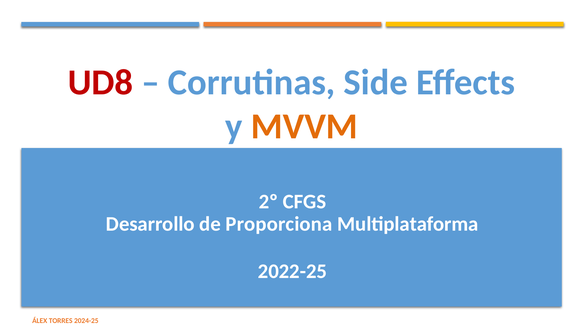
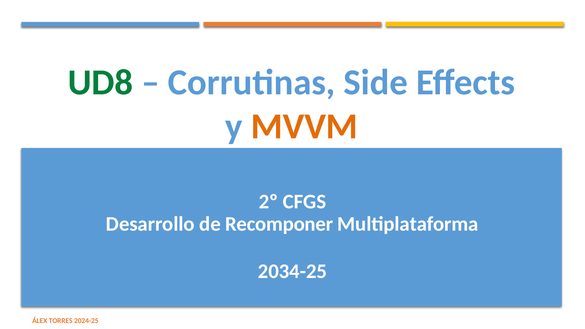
UD8 colour: red -> green
Proporciona: Proporciona -> Recomponer
2022-25: 2022-25 -> 2034-25
